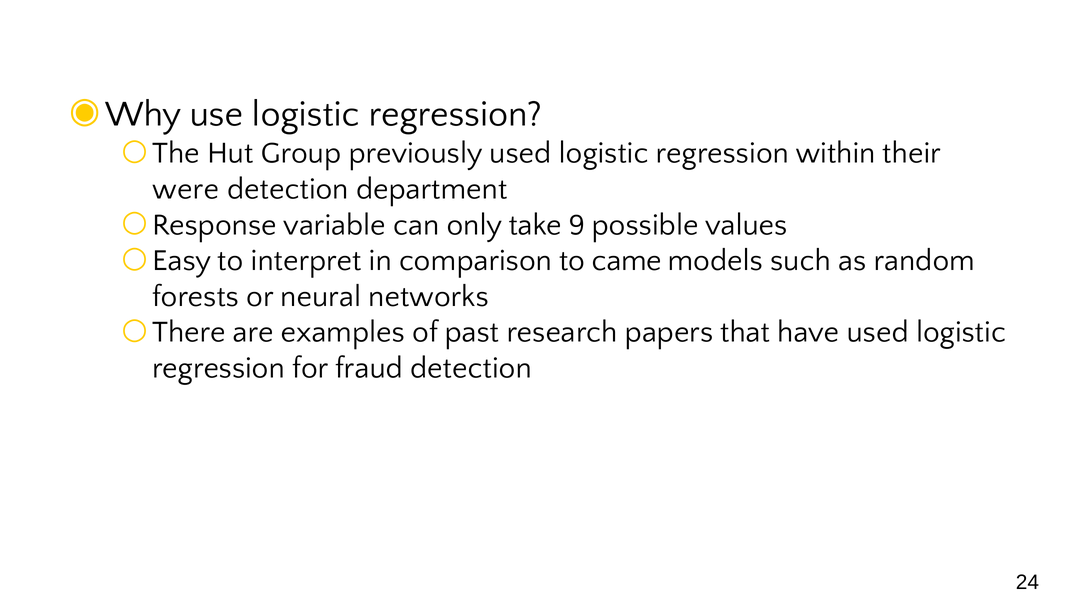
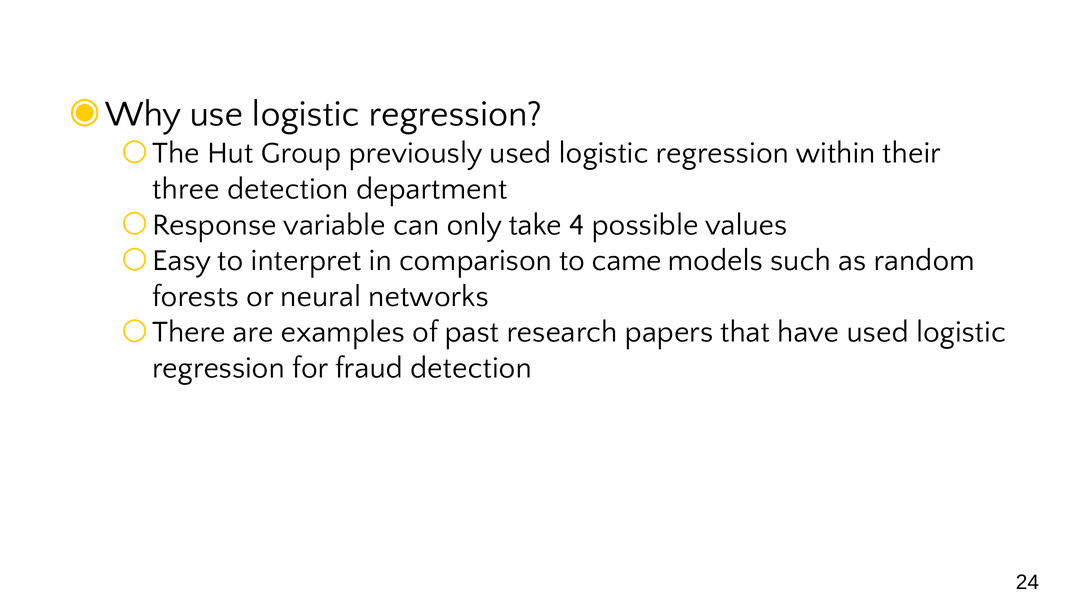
were: were -> three
9: 9 -> 4
